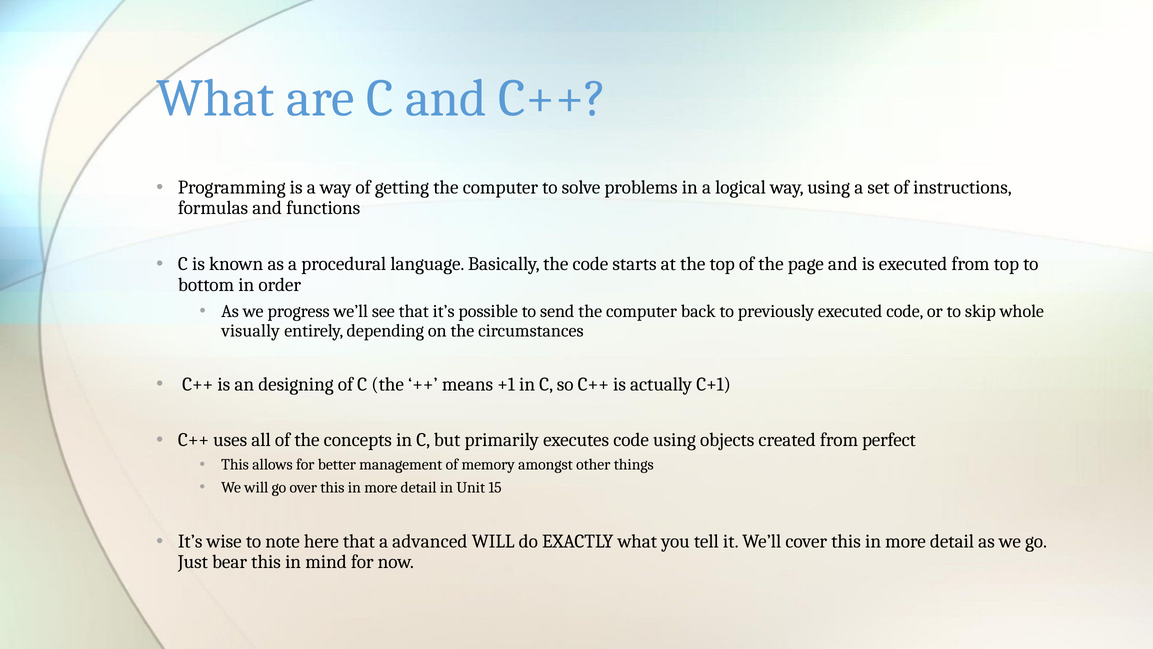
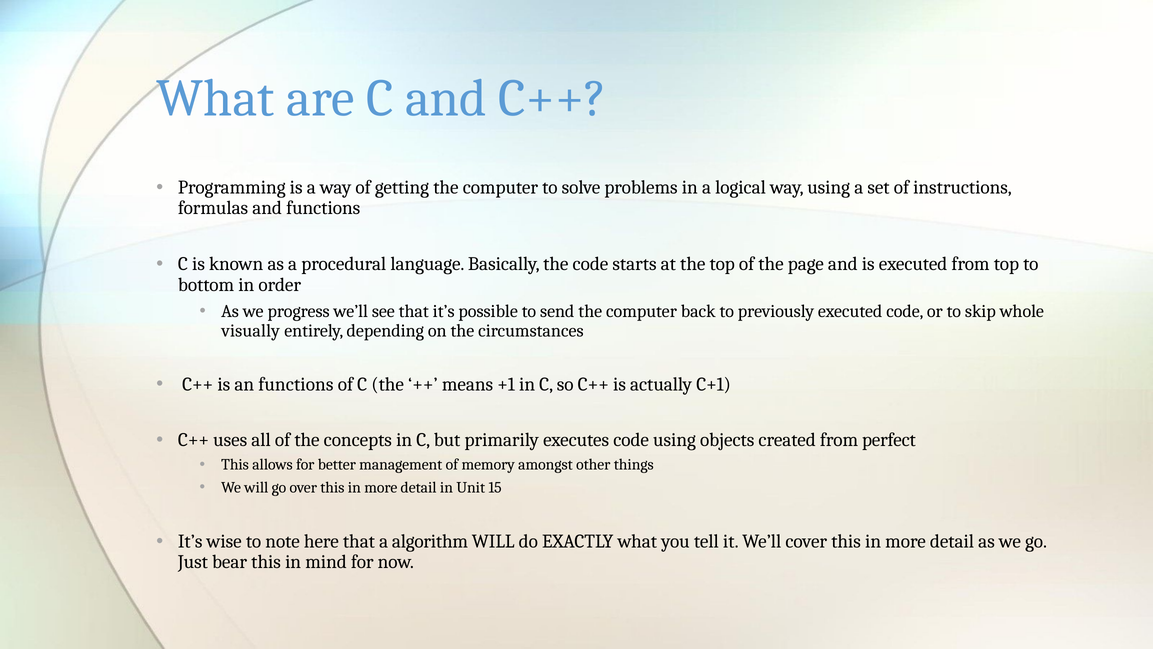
an designing: designing -> functions
advanced: advanced -> algorithm
